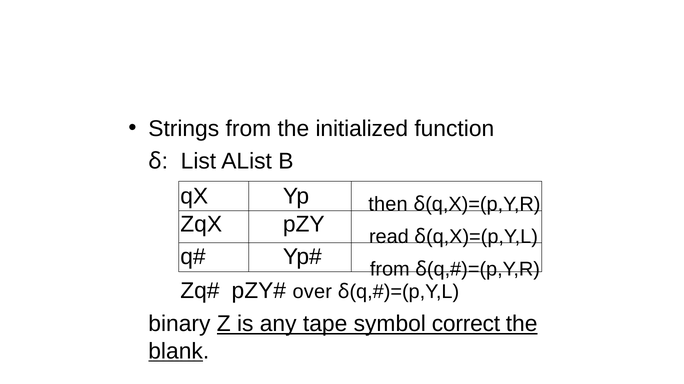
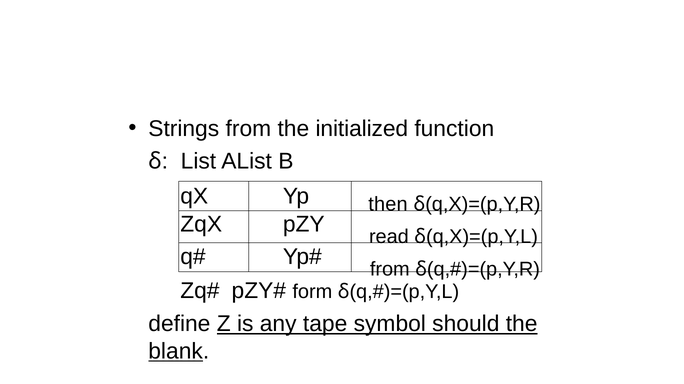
over: over -> form
binary: binary -> define
correct: correct -> should
